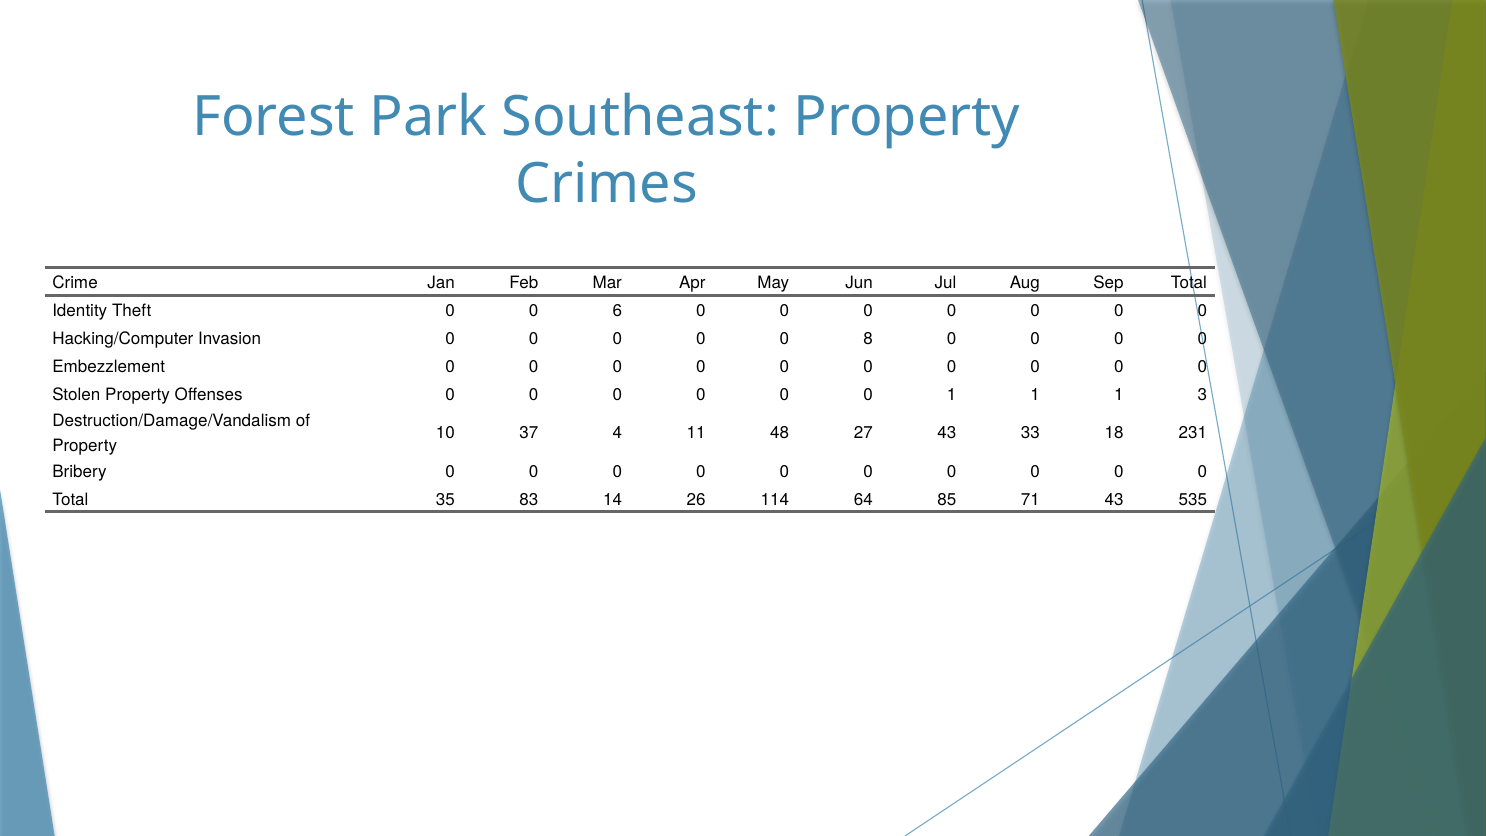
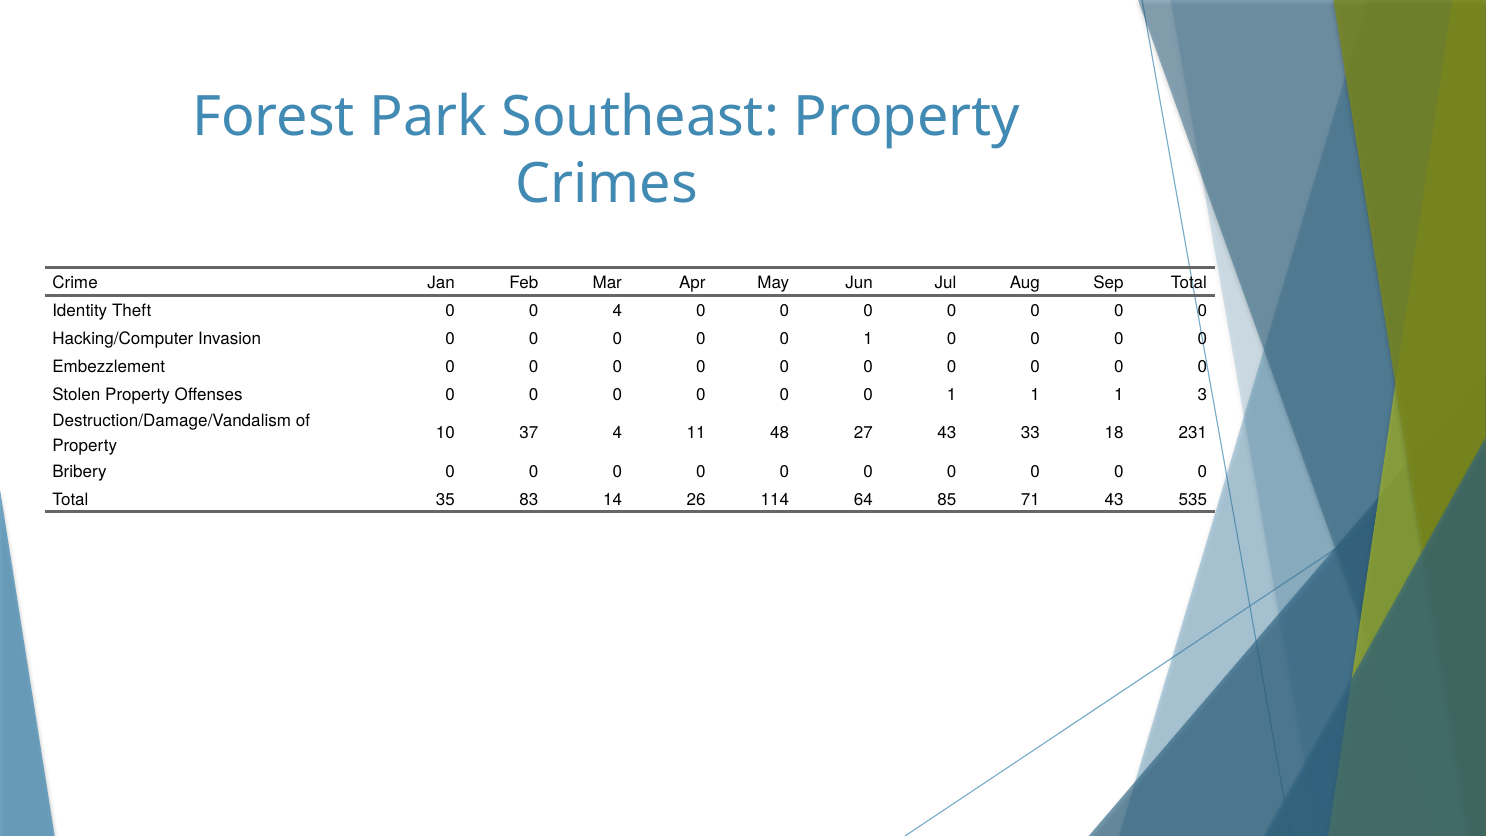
0 6: 6 -> 4
8 at (868, 339): 8 -> 1
